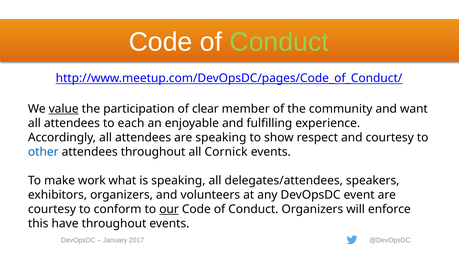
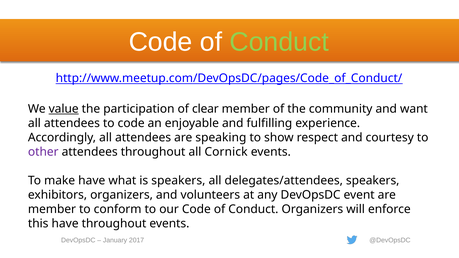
to each: each -> code
other colour: blue -> purple
make work: work -> have
is speaking: speaking -> speakers
courtesy at (52, 209): courtesy -> member
our underline: present -> none
